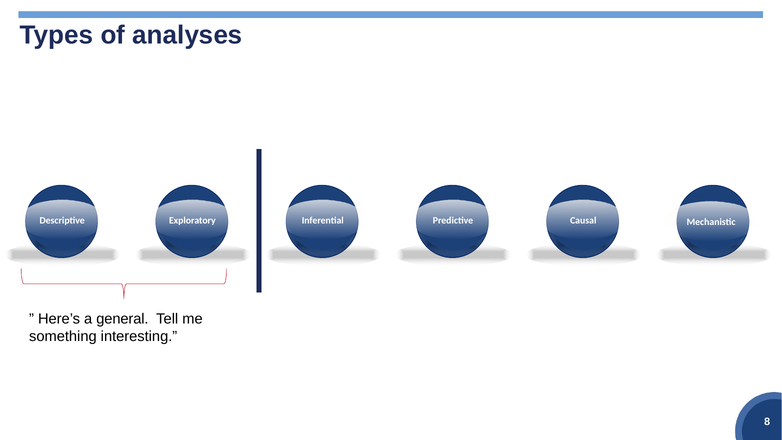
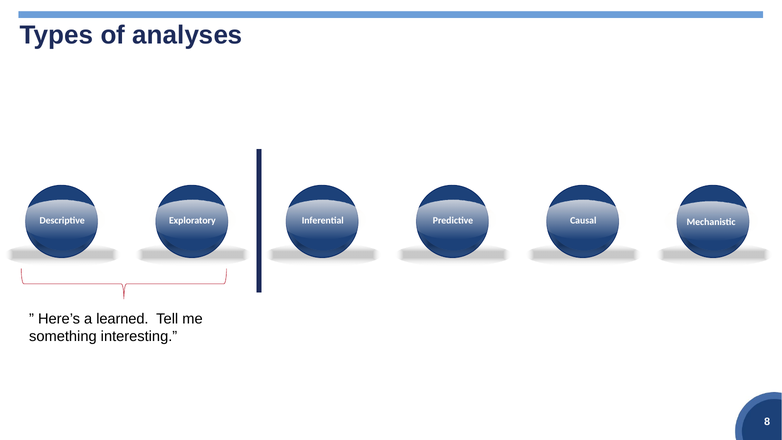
general: general -> learned
